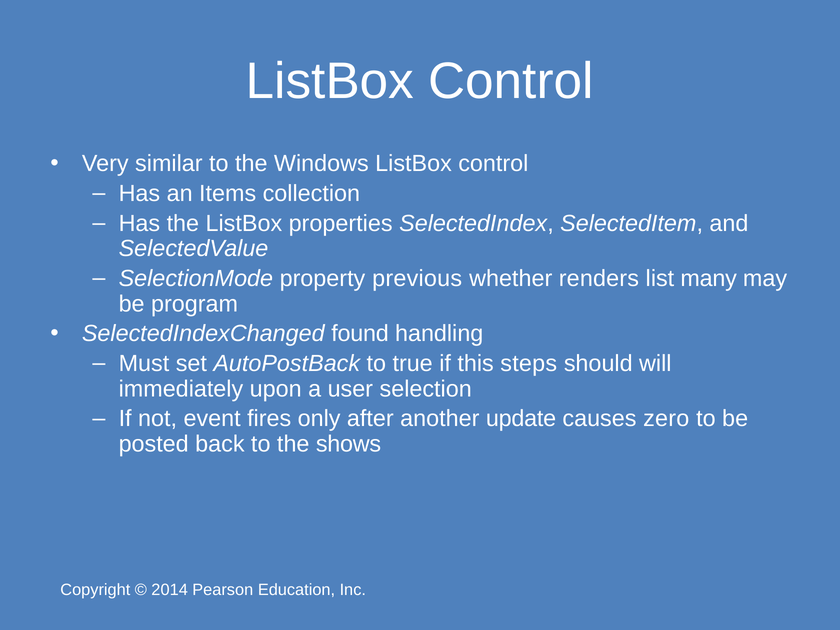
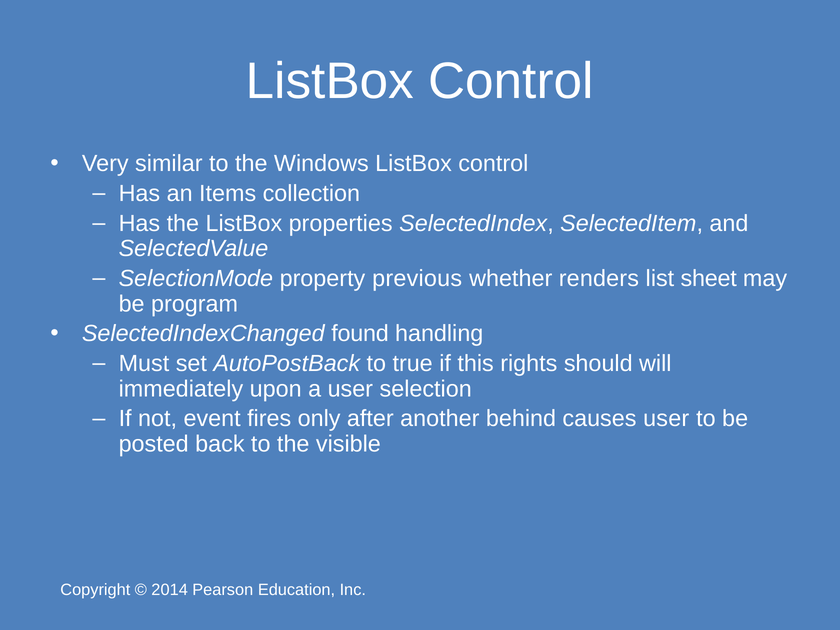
many: many -> sheet
steps: steps -> rights
update: update -> behind
causes zero: zero -> user
shows: shows -> visible
